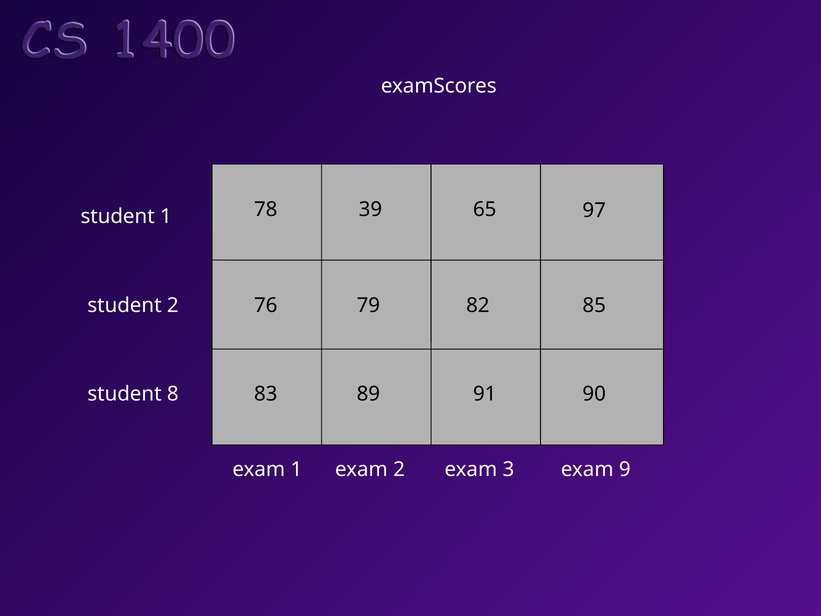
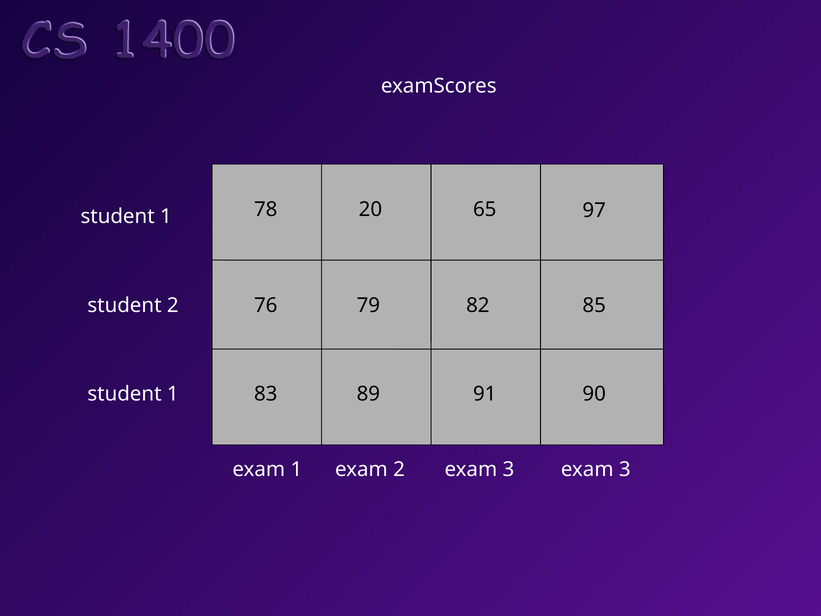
39: 39 -> 20
8 at (173, 394): 8 -> 1
3 exam 9: 9 -> 3
